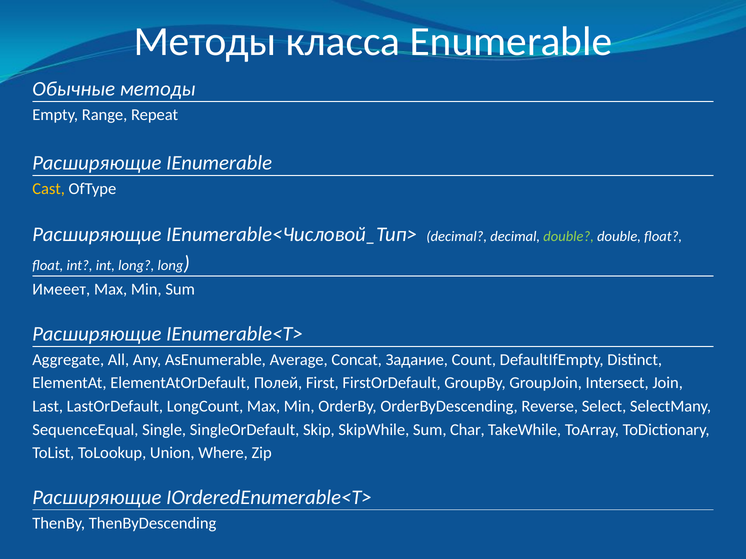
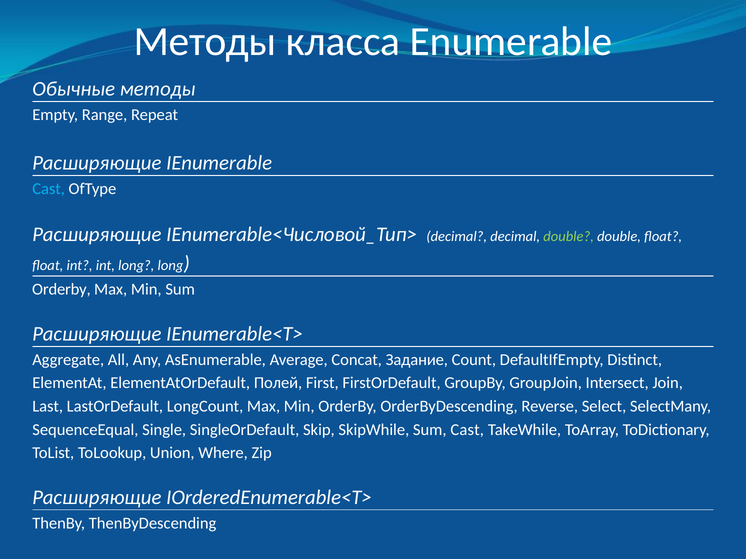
Cast at (49, 189) colour: yellow -> light blue
Имееет at (61, 290): Имееет -> Orderby
Sum Char: Char -> Cast
